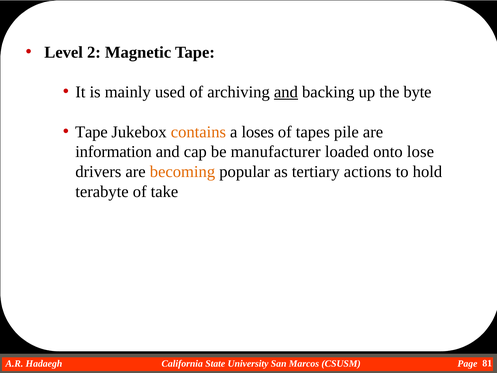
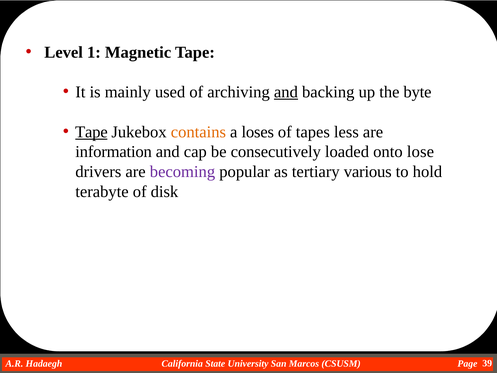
2: 2 -> 1
Tape at (91, 132) underline: none -> present
pile: pile -> less
manufacturer: manufacturer -> consecutively
becoming colour: orange -> purple
actions: actions -> various
take: take -> disk
81: 81 -> 39
